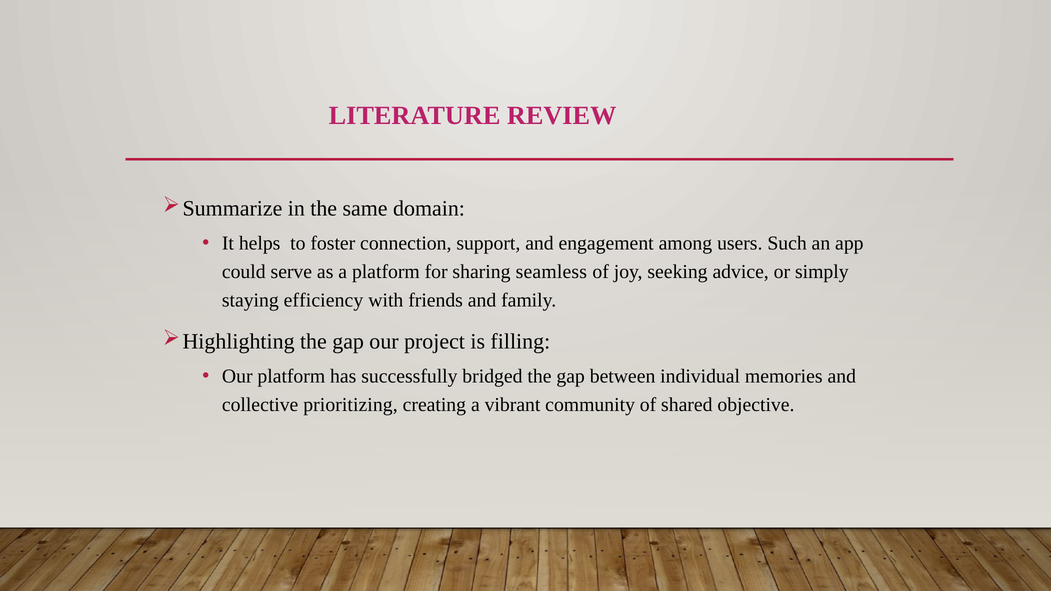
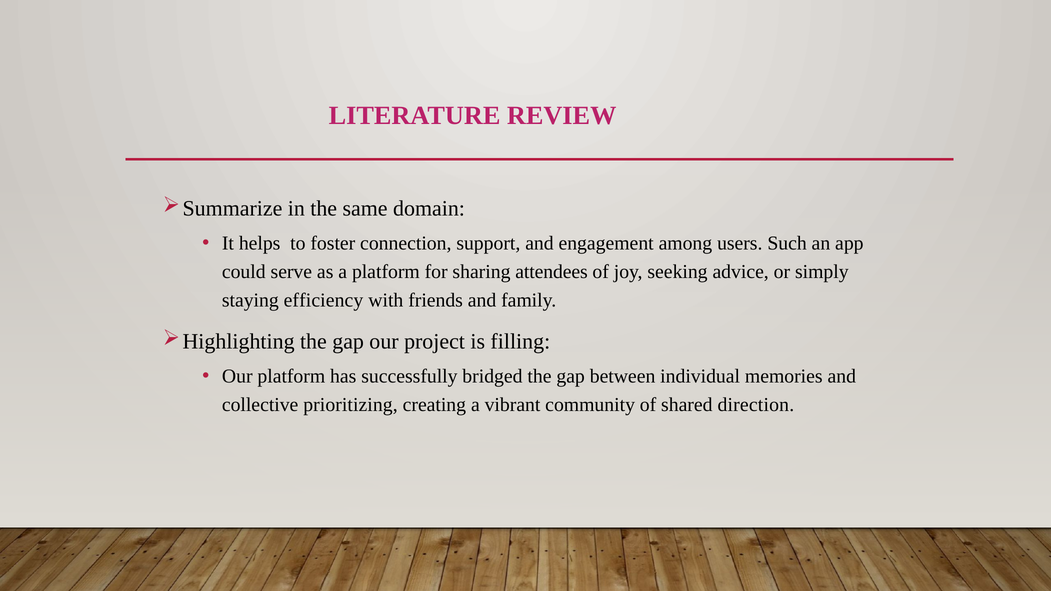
seamless: seamless -> attendees
objective: objective -> direction
